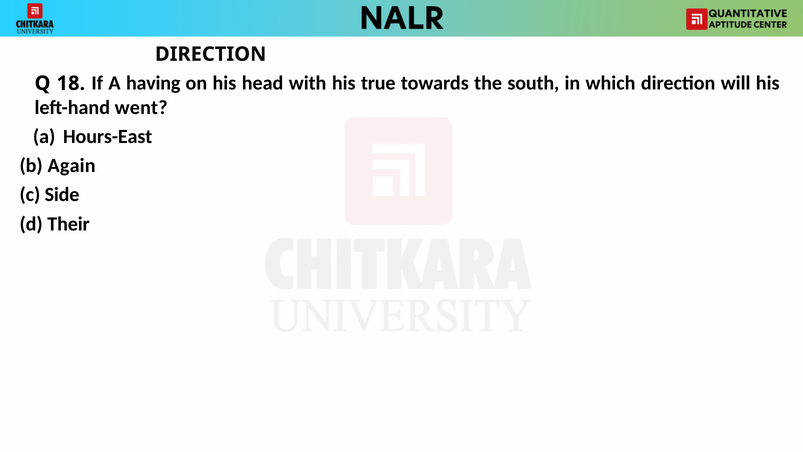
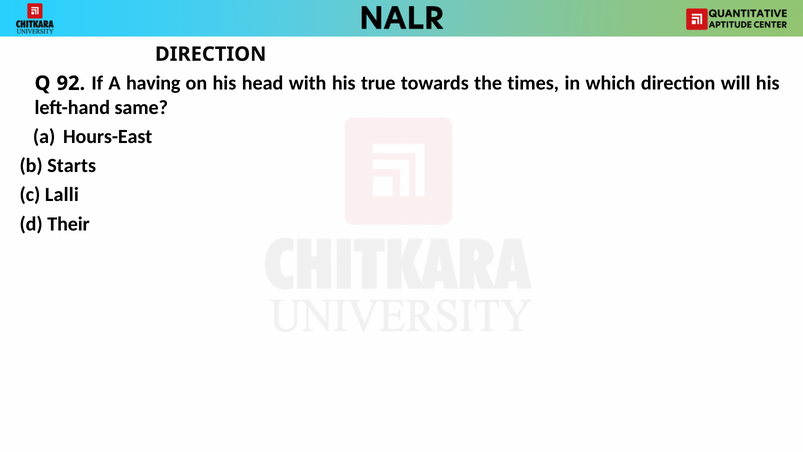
18: 18 -> 92
south: south -> times
went: went -> same
Again: Again -> Starts
Side: Side -> Lalli
